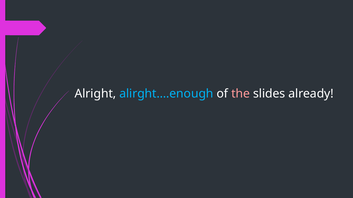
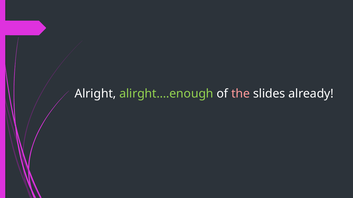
alirght….enough colour: light blue -> light green
